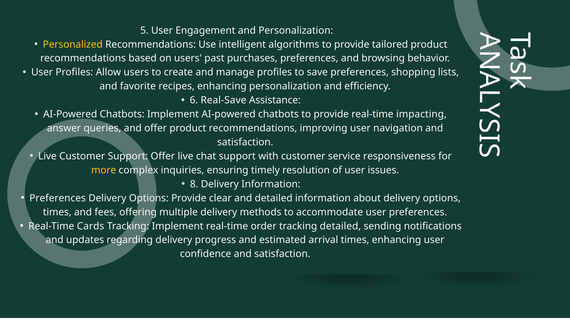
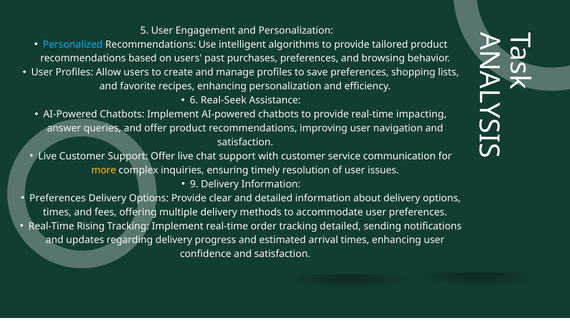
Personalized colour: yellow -> light blue
Real-Save: Real-Save -> Real-Seek
responsiveness: responsiveness -> communication
8: 8 -> 9
Cards: Cards -> Rising
